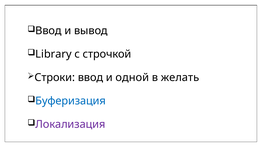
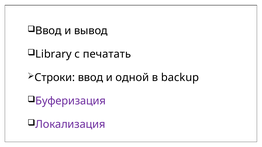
строчкой: строчкой -> печатать
желать: желать -> backup
Буферизация colour: blue -> purple
